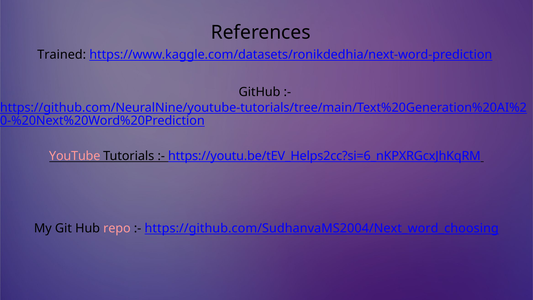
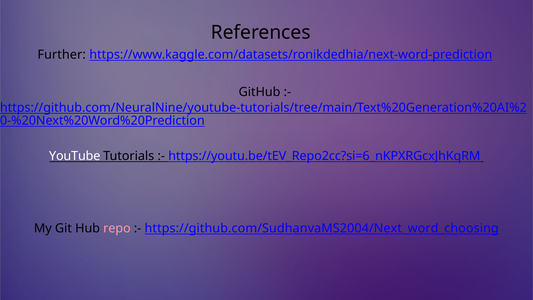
Trained: Trained -> Further
YouTube colour: pink -> white
https://youtu.be/tEV_Helps2cc?si=6_nKPXRGcxJhKqRM: https://youtu.be/tEV_Helps2cc?si=6_nKPXRGcxJhKqRM -> https://youtu.be/tEV_Repo2cc?si=6_nKPXRGcxJhKqRM
